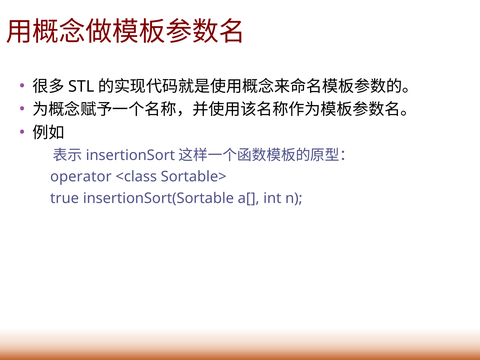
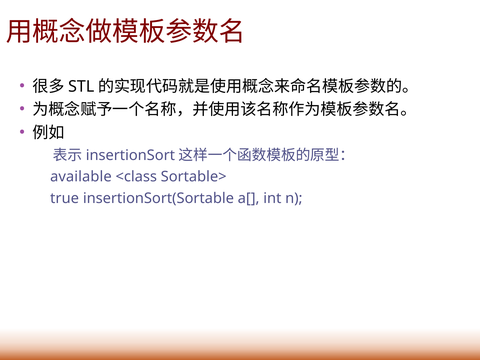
operator: operator -> available
